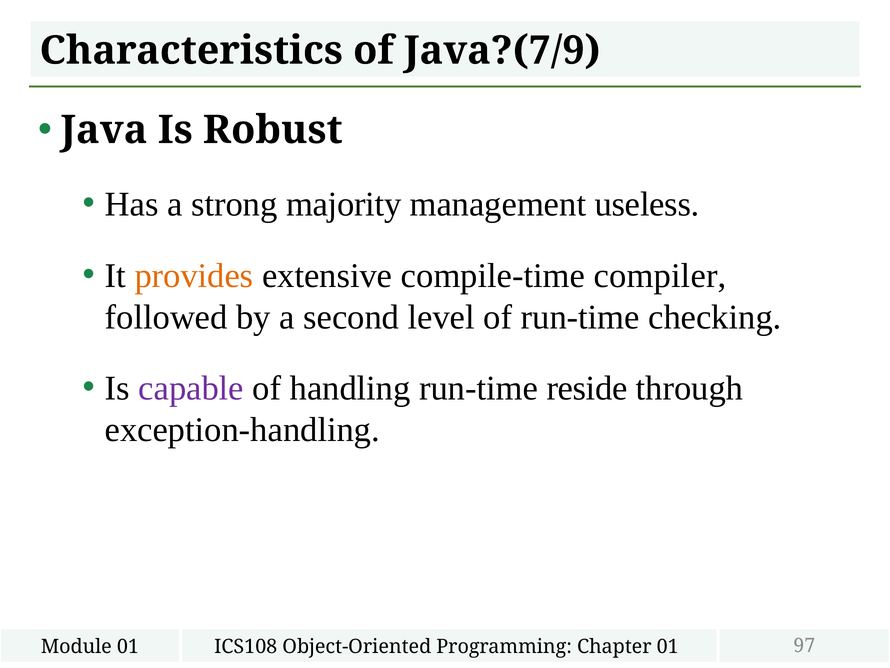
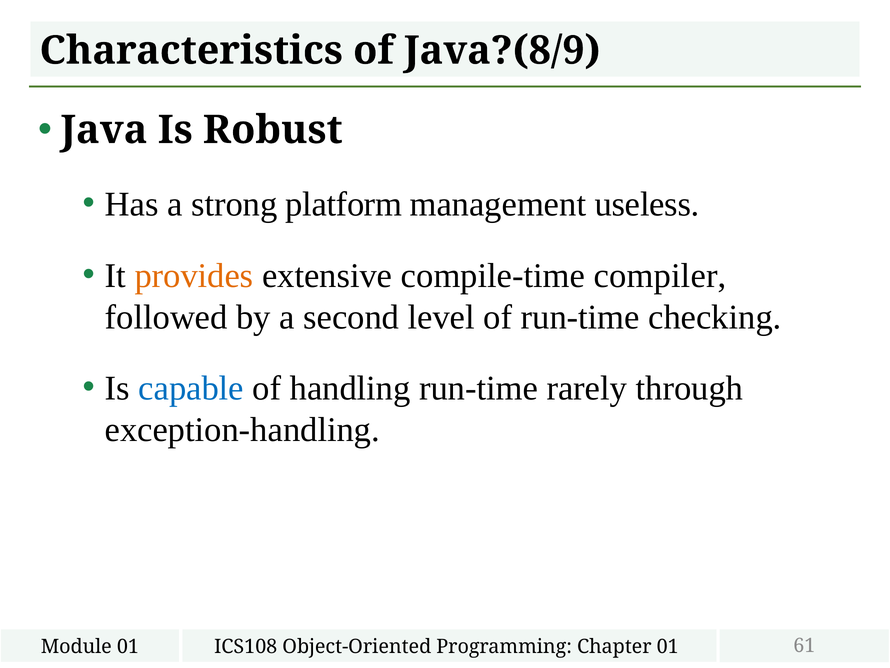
Java?(7/9: Java?(7/9 -> Java?(8/9
majority: majority -> platform
capable colour: purple -> blue
reside: reside -> rarely
97: 97 -> 61
